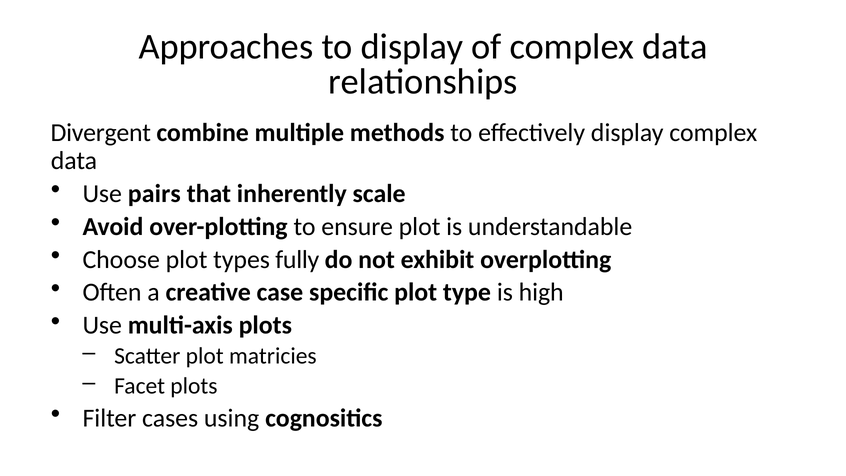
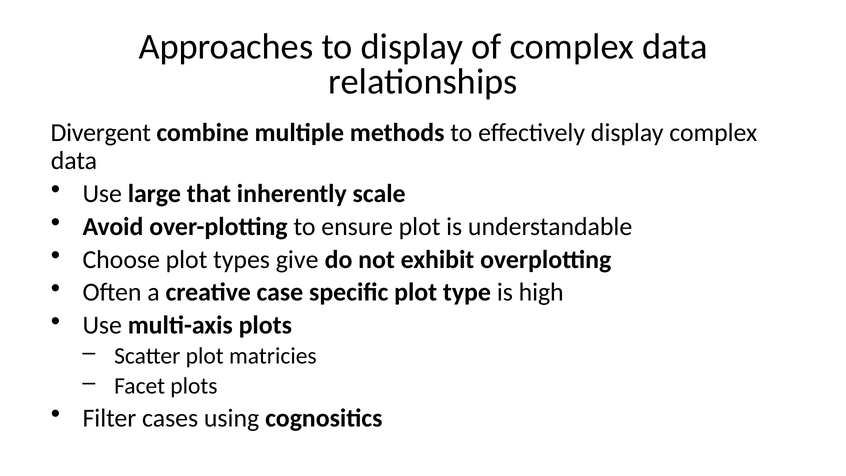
pairs: pairs -> large
fully: fully -> give
